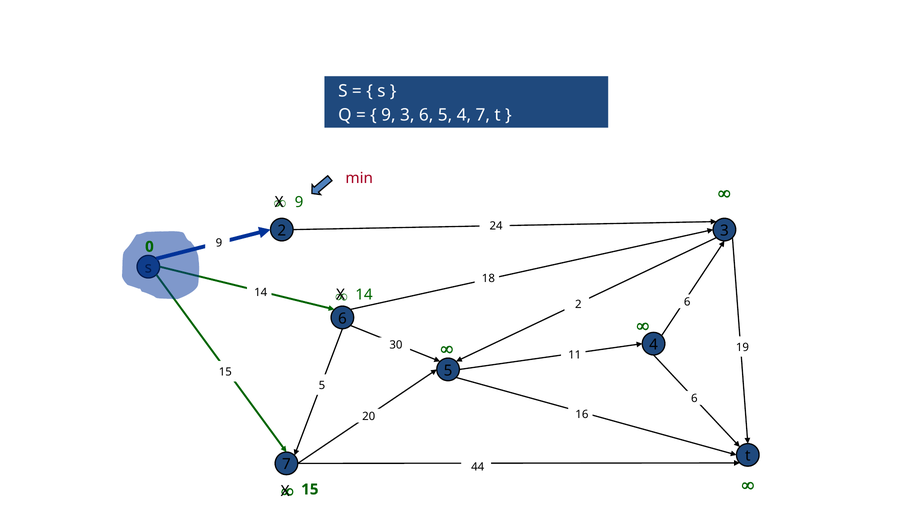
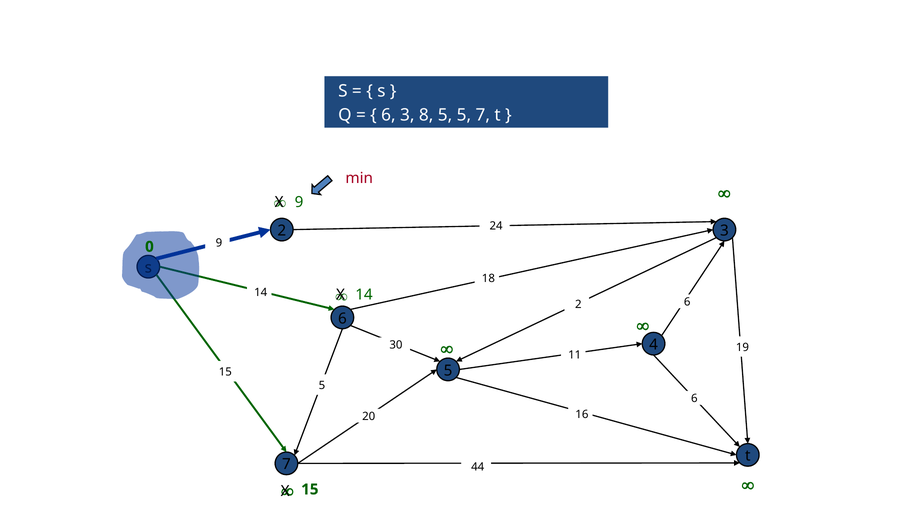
9 at (388, 115): 9 -> 6
3 6: 6 -> 8
5 4: 4 -> 5
